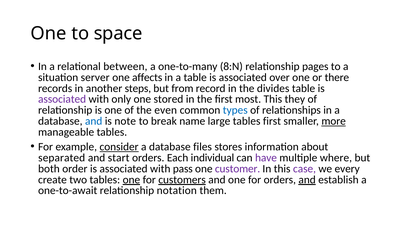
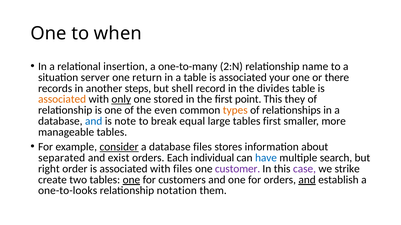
space: space -> when
between: between -> insertion
8:N: 8:N -> 2:N
pages: pages -> name
affects: affects -> return
over: over -> your
from: from -> shell
associated at (62, 100) colour: purple -> orange
only underline: none -> present
most: most -> point
types colour: blue -> orange
name: name -> equal
more underline: present -> none
start: start -> exist
have colour: purple -> blue
where: where -> search
both: both -> right
with pass: pass -> files
every: every -> strike
customers underline: present -> none
one-to-await: one-to-await -> one-to-looks
